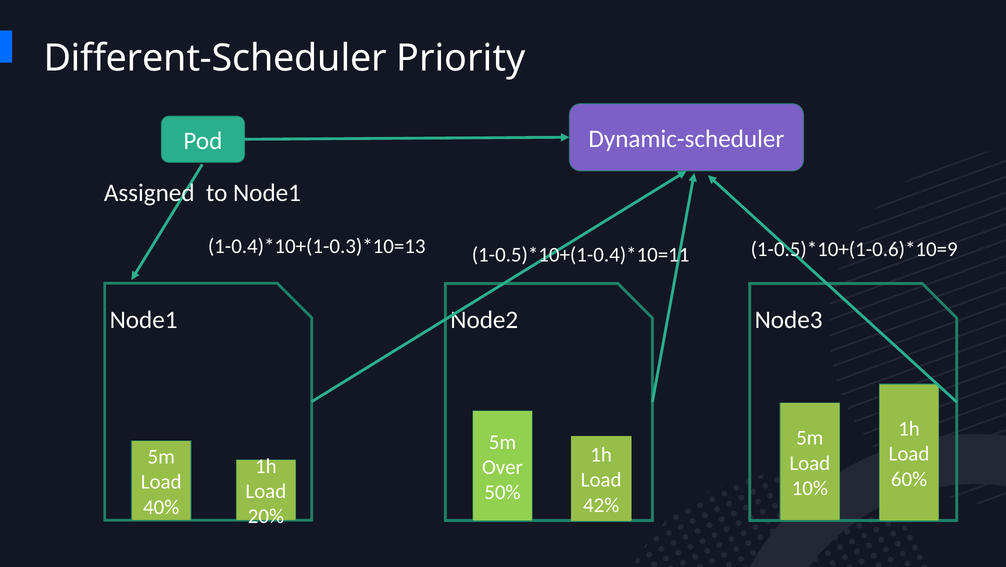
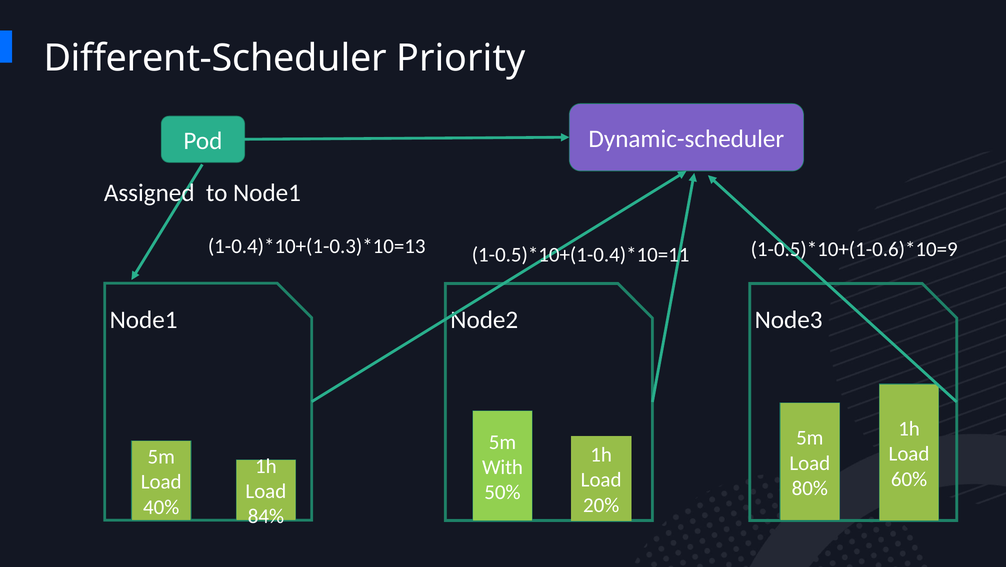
Over: Over -> With
10%: 10% -> 80%
42%: 42% -> 20%
20%: 20% -> 84%
